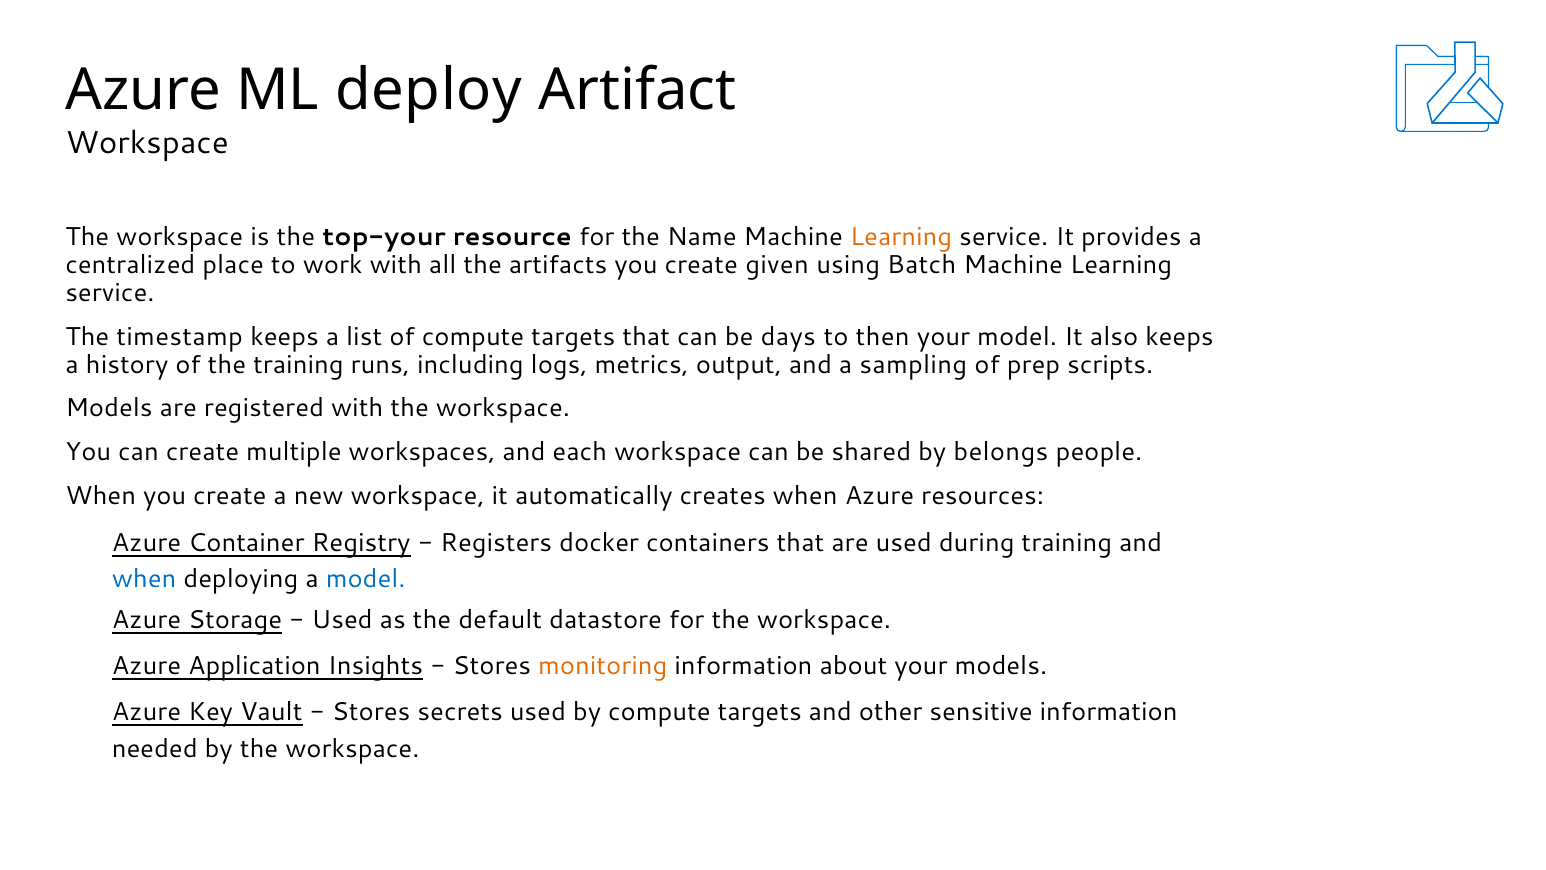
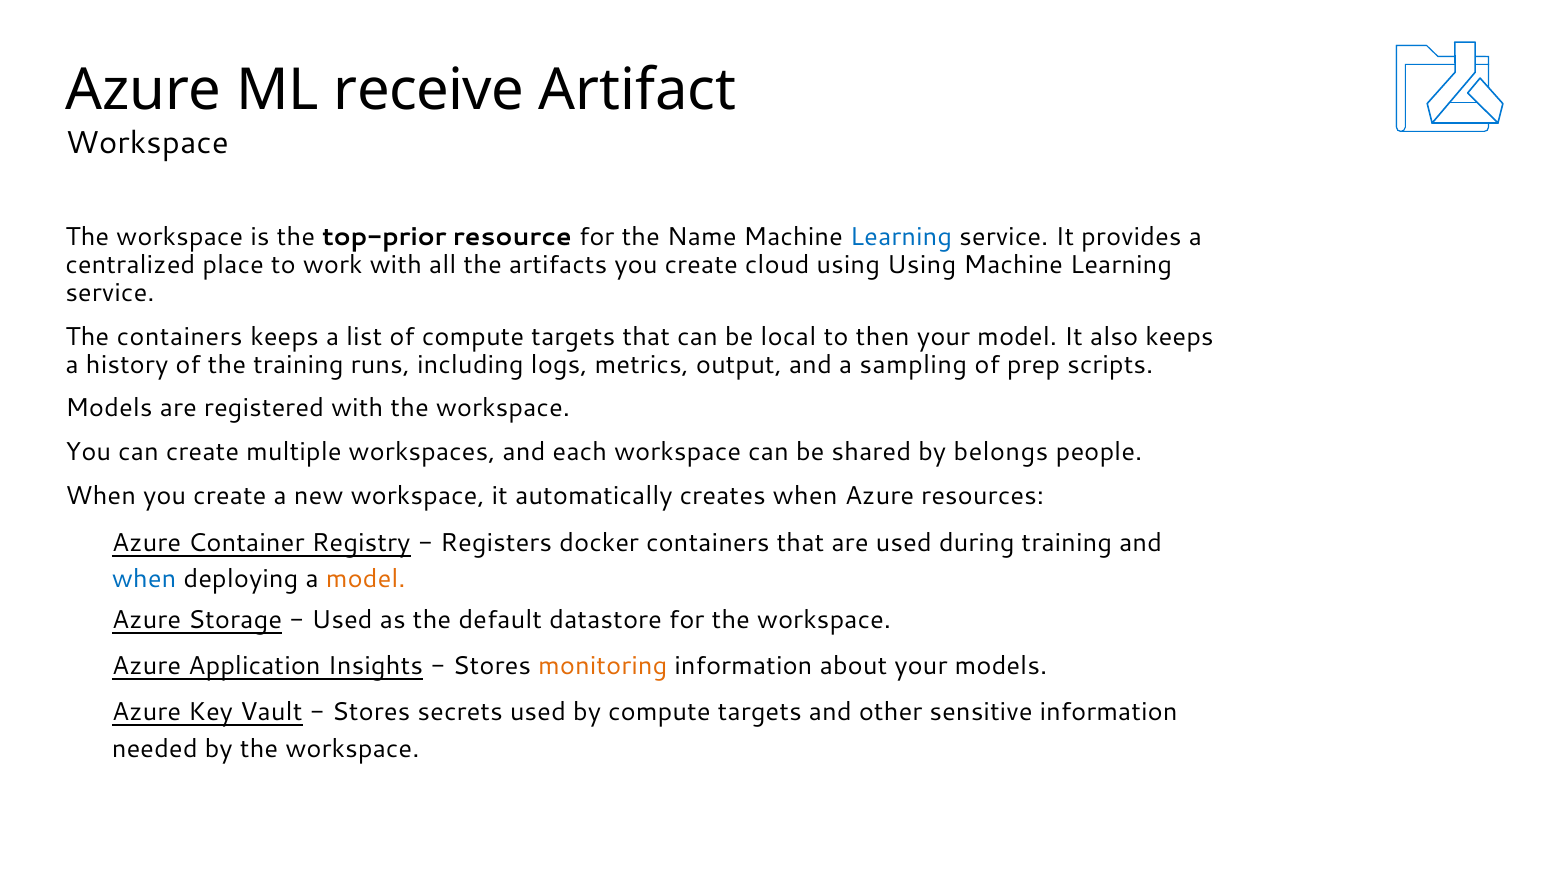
deploy: deploy -> receive
top-your: top-your -> top-prior
Learning at (901, 237) colour: orange -> blue
given: given -> cloud
using Batch: Batch -> Using
The timestamp: timestamp -> containers
days: days -> local
model at (366, 579) colour: blue -> orange
